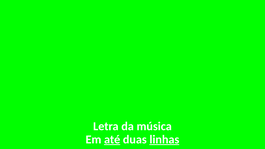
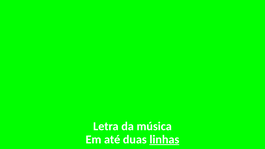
até underline: present -> none
